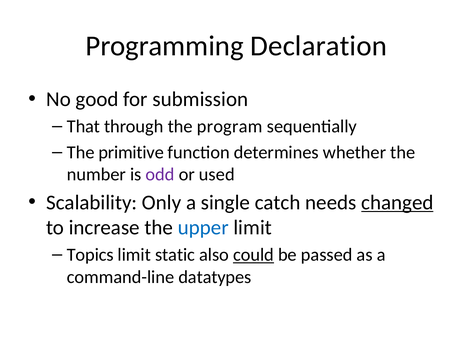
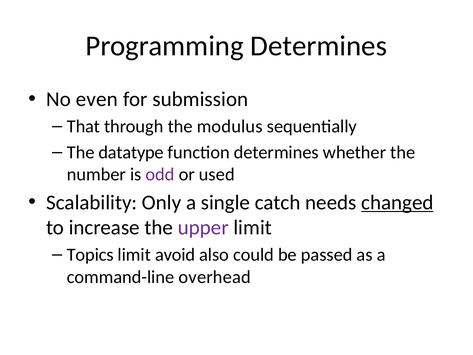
Programming Declaration: Declaration -> Determines
good: good -> even
program: program -> modulus
primitive: primitive -> datatype
upper colour: blue -> purple
static: static -> avoid
could underline: present -> none
datatypes: datatypes -> overhead
